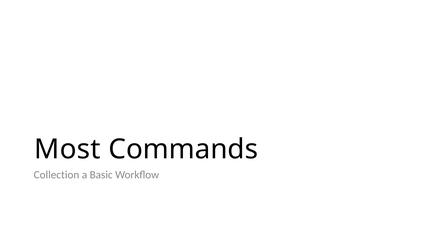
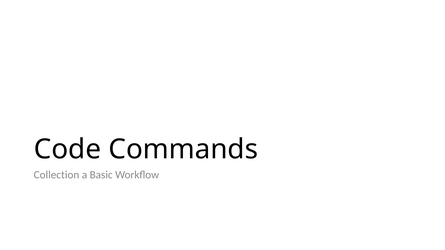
Most: Most -> Code
